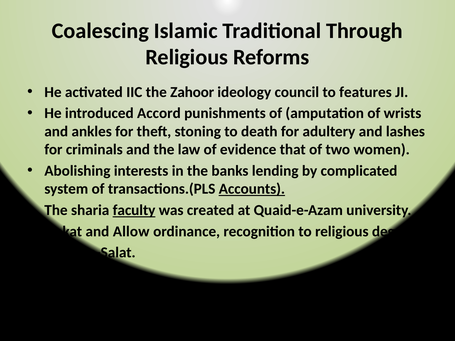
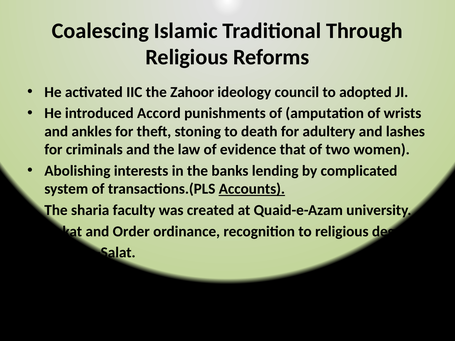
features: features -> adopted
faculty underline: present -> none
Allow: Allow -> Order
